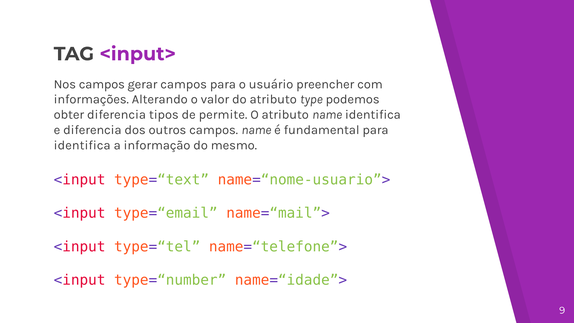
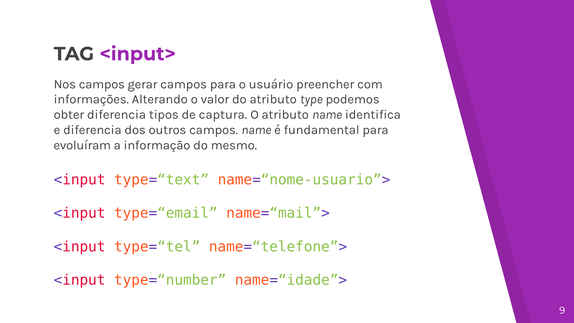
permite: permite -> captura
identifica at (82, 145): identifica -> evoluíram
